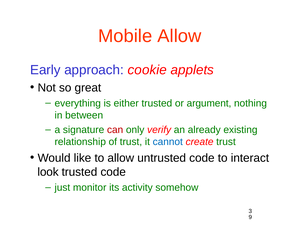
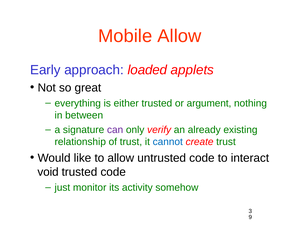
cookie: cookie -> loaded
can colour: red -> purple
look: look -> void
